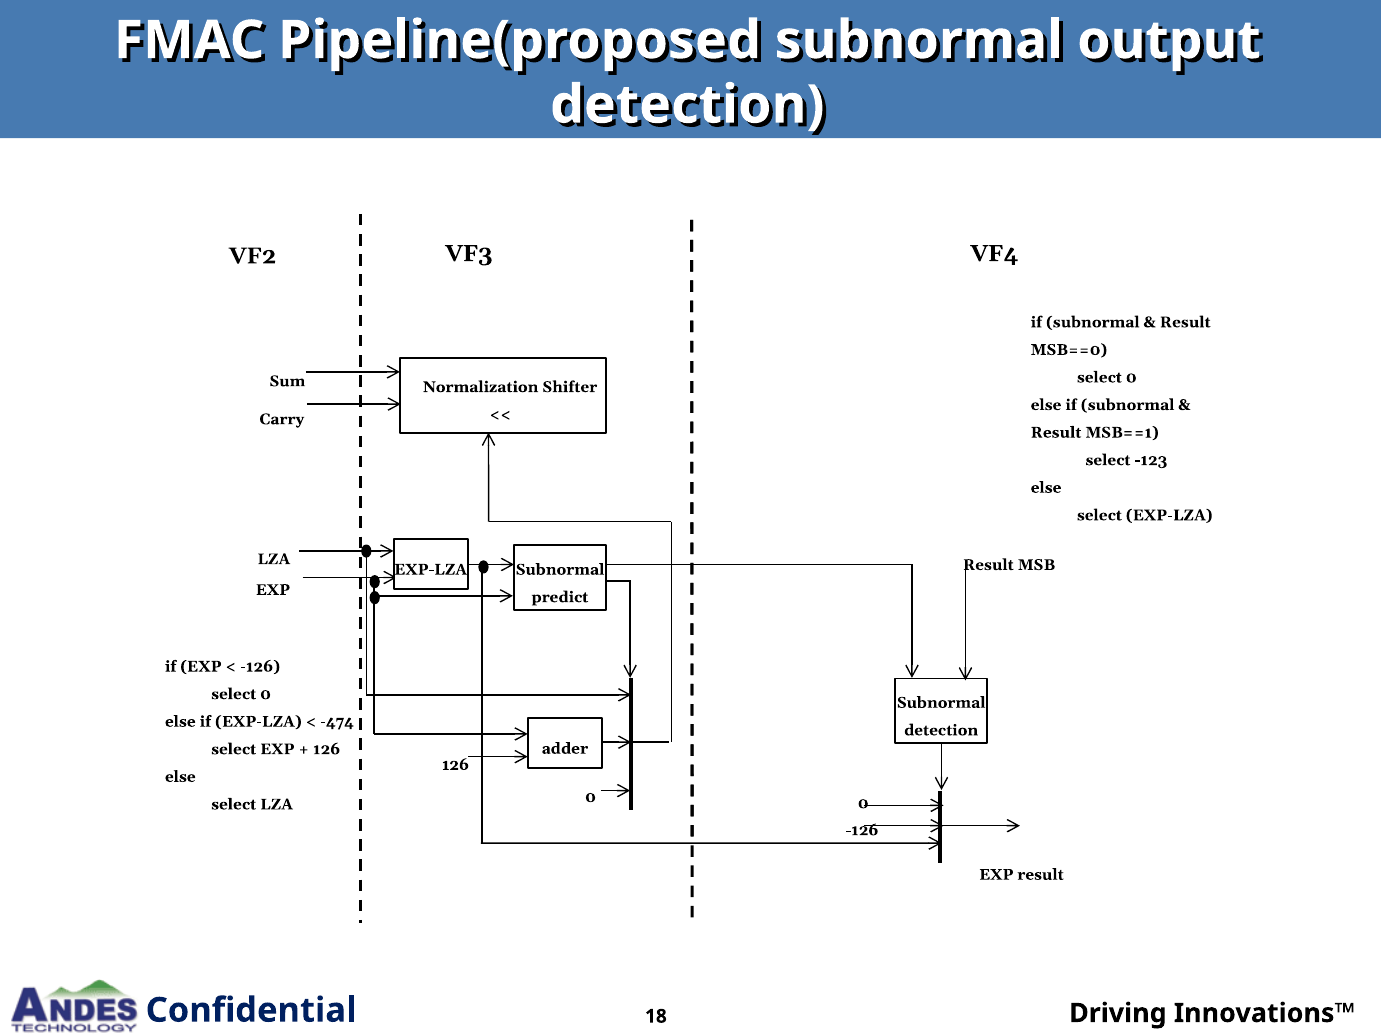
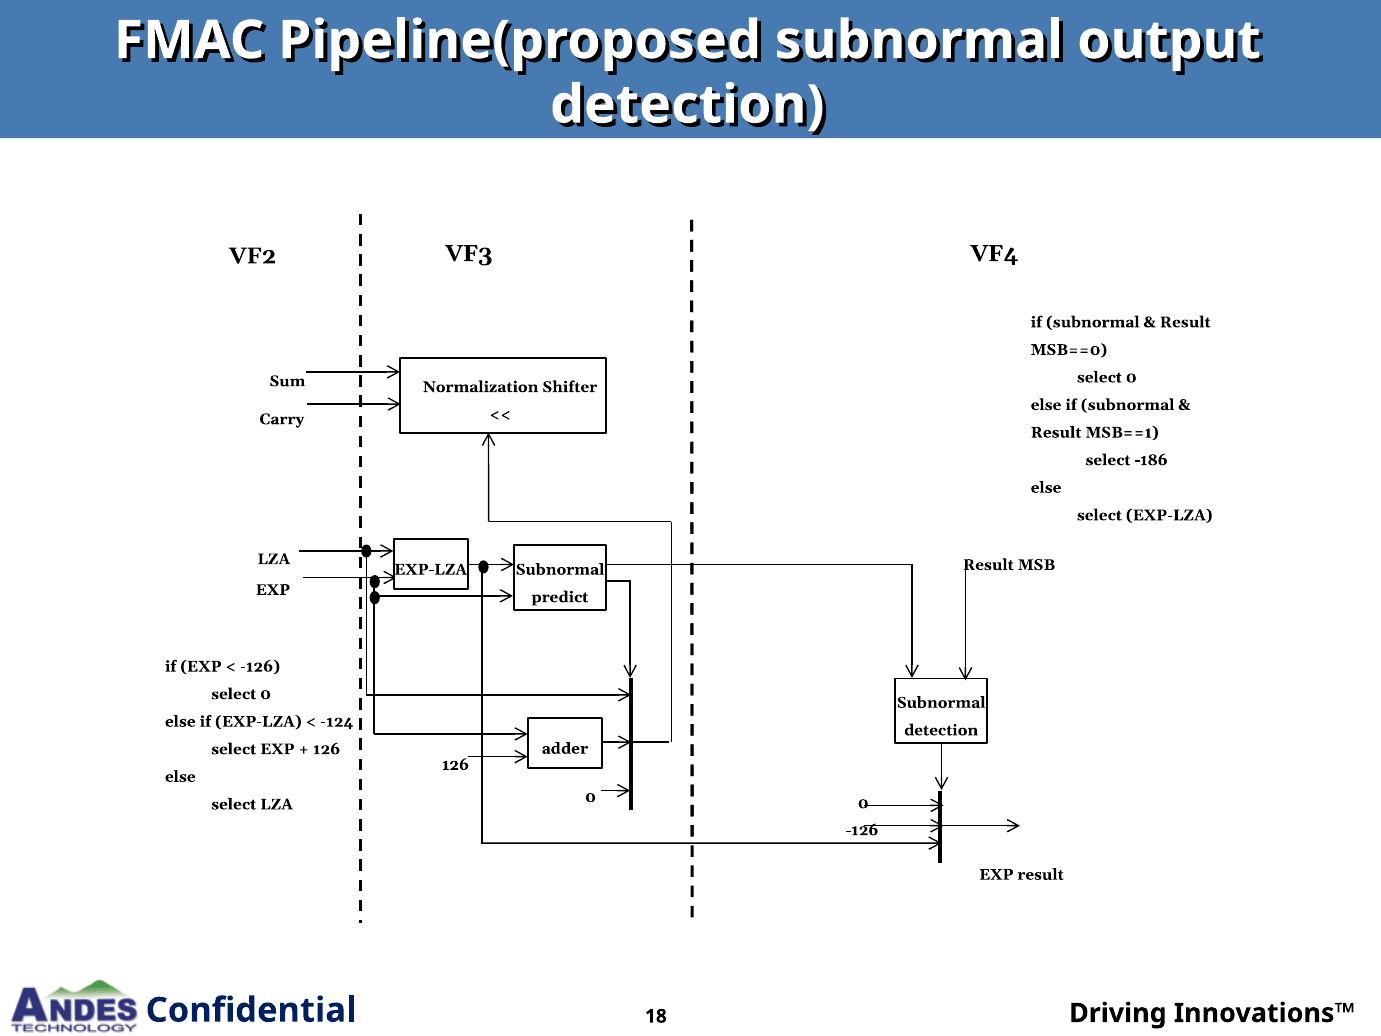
-123: -123 -> -186
-474: -474 -> -124
